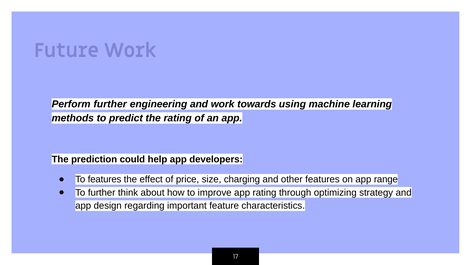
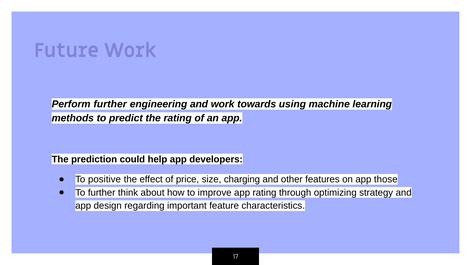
To features: features -> positive
range: range -> those
